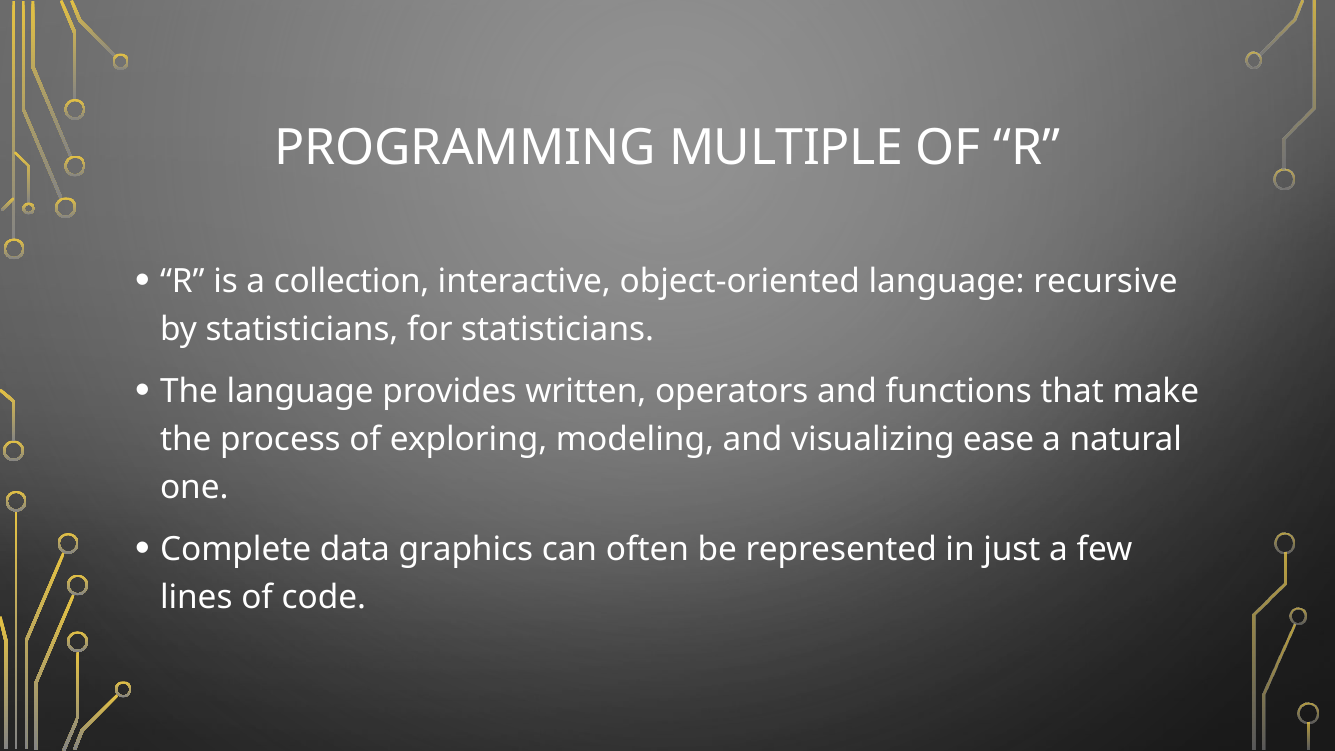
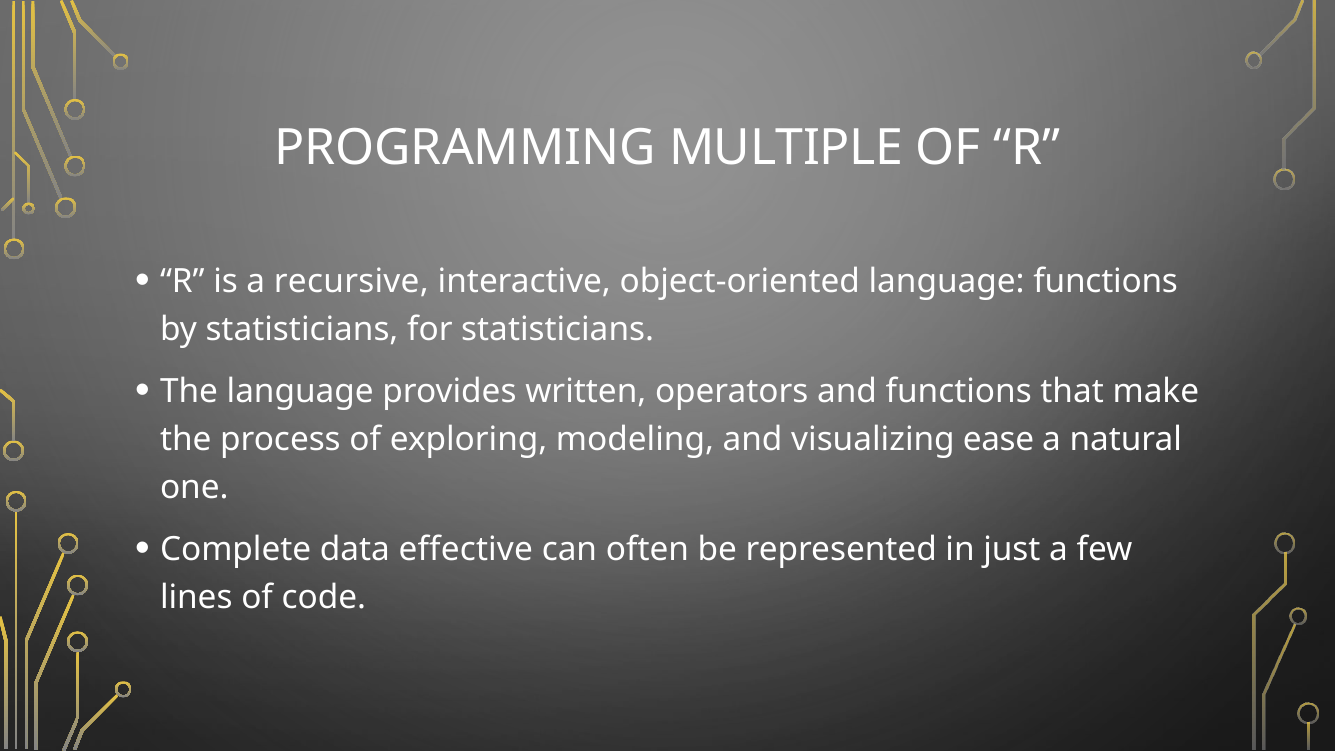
collection: collection -> recursive
language recursive: recursive -> functions
graphics: graphics -> effective
